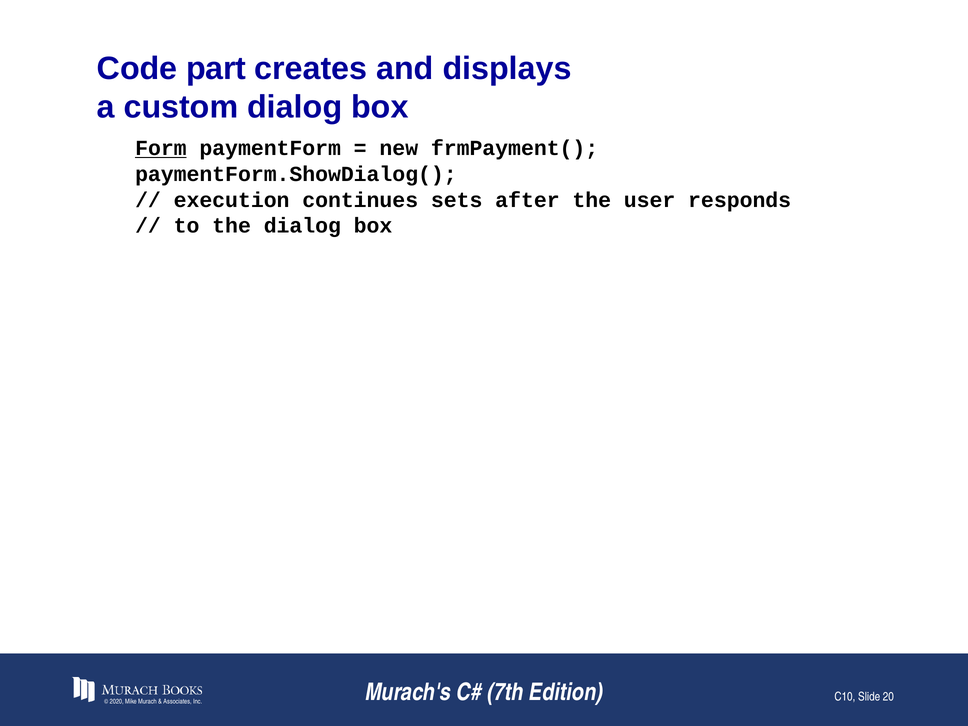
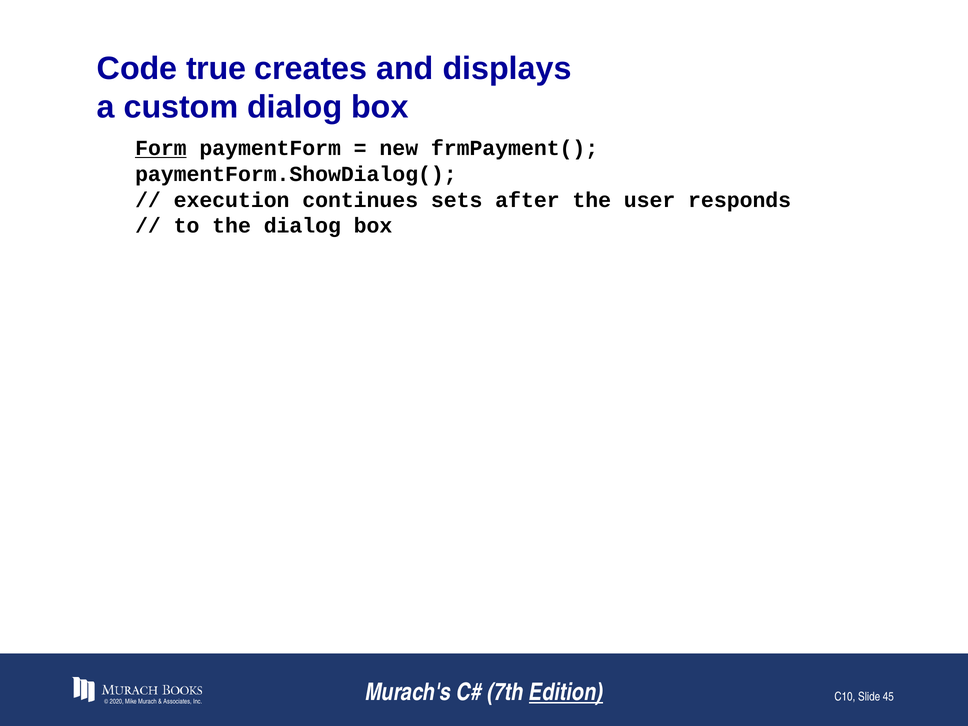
part: part -> true
Edition underline: none -> present
20: 20 -> 45
